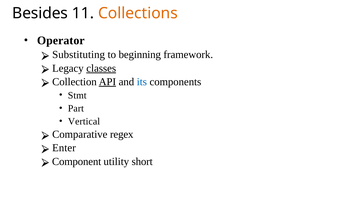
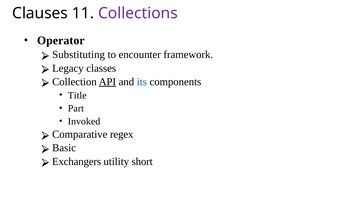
Besides: Besides -> Clauses
Collections colour: orange -> purple
beginning: beginning -> encounter
classes underline: present -> none
Stmt: Stmt -> Title
Vertical: Vertical -> Invoked
Enter: Enter -> Basic
Component: Component -> Exchangers
